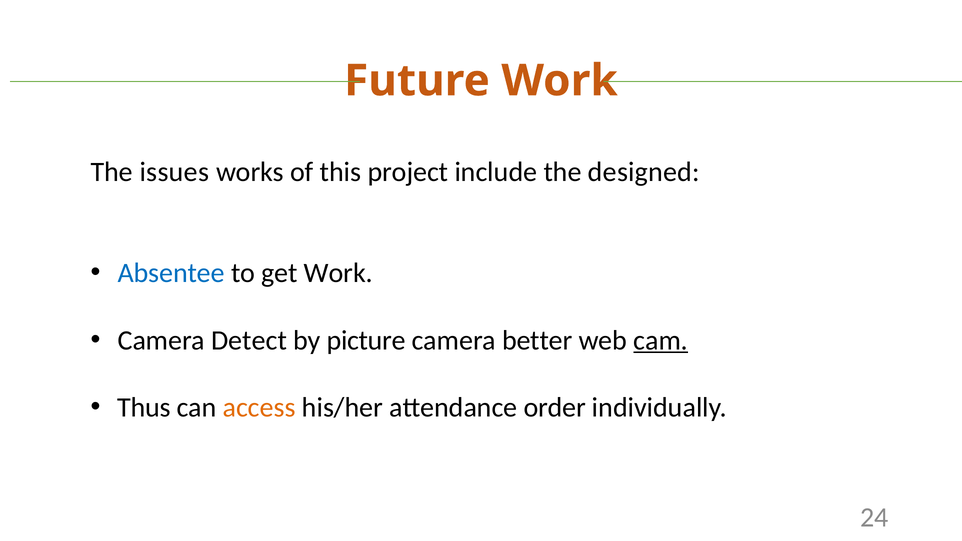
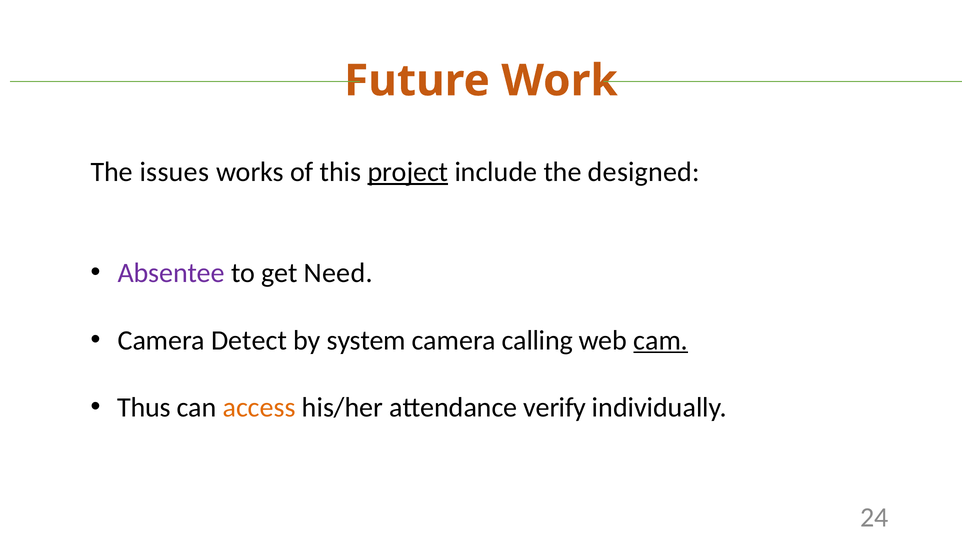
project underline: none -> present
Absentee colour: blue -> purple
get Work: Work -> Need
picture: picture -> system
better: better -> calling
order: order -> verify
